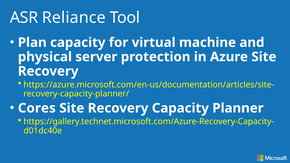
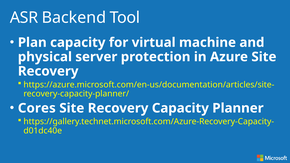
Reliance: Reliance -> Backend
